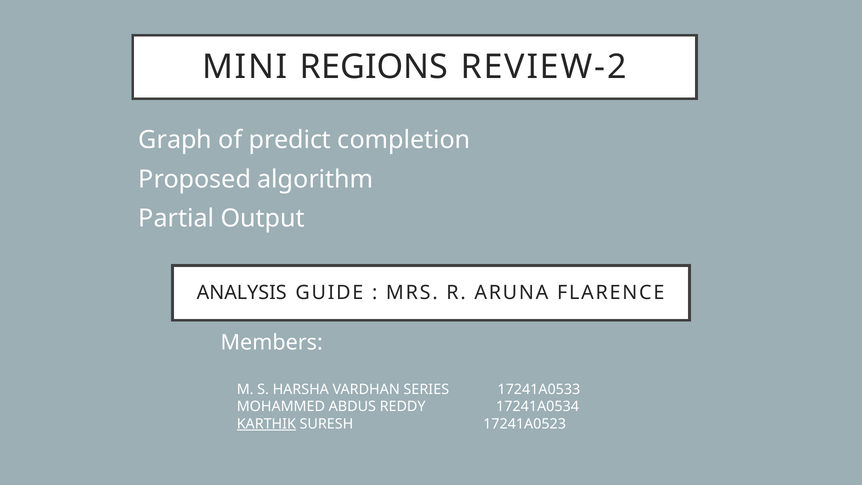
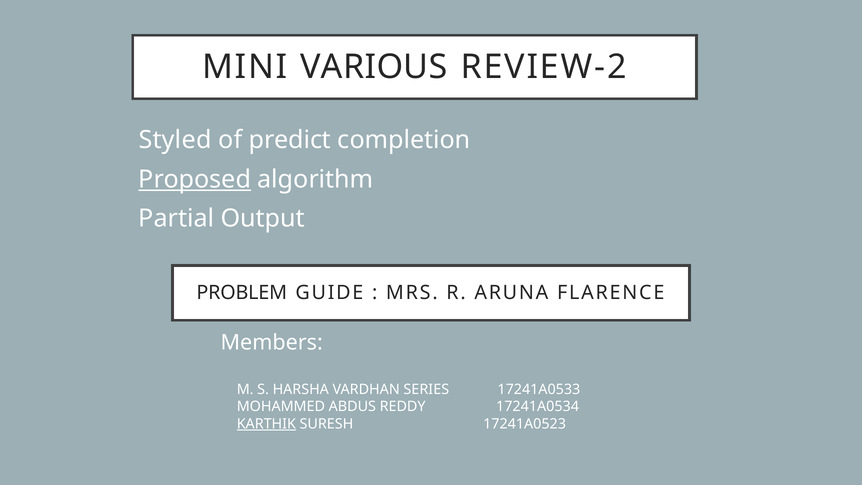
REGIONS: REGIONS -> VARIOUS
Graph: Graph -> Styled
Proposed underline: none -> present
ANALYSIS: ANALYSIS -> PROBLEM
